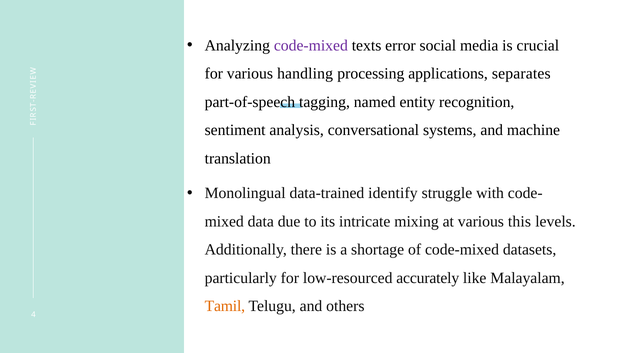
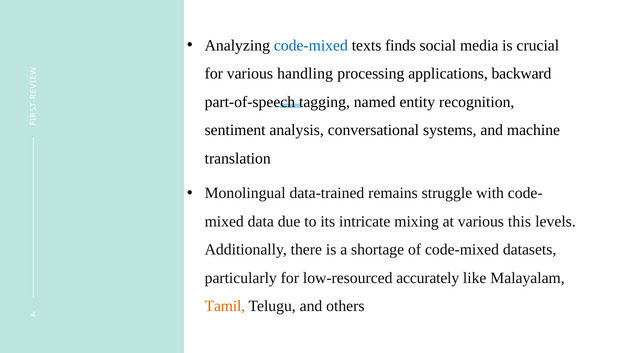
code-mixed at (311, 46) colour: purple -> blue
error: error -> finds
separates: separates -> backward
identify: identify -> remains
